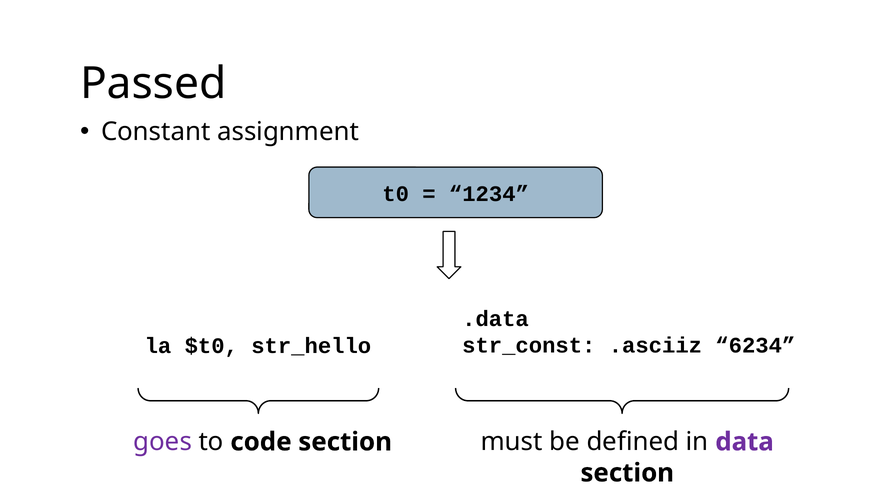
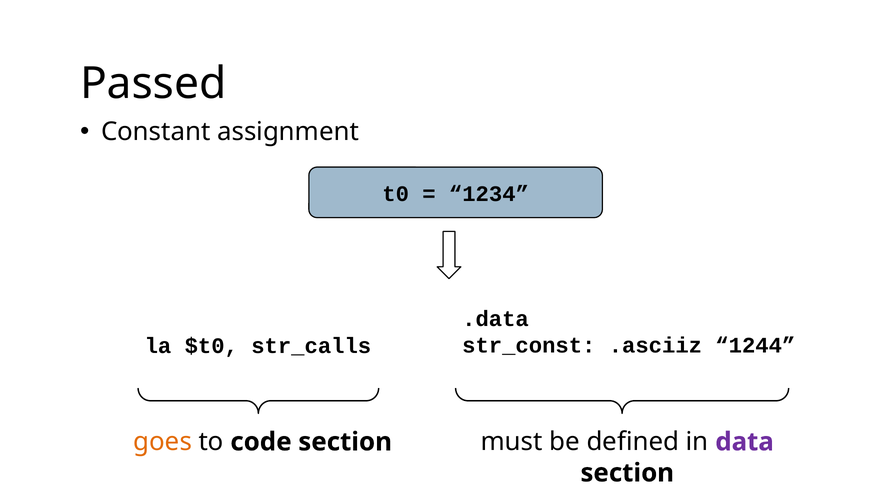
6234: 6234 -> 1244
str_hello: str_hello -> str_calls
goes colour: purple -> orange
